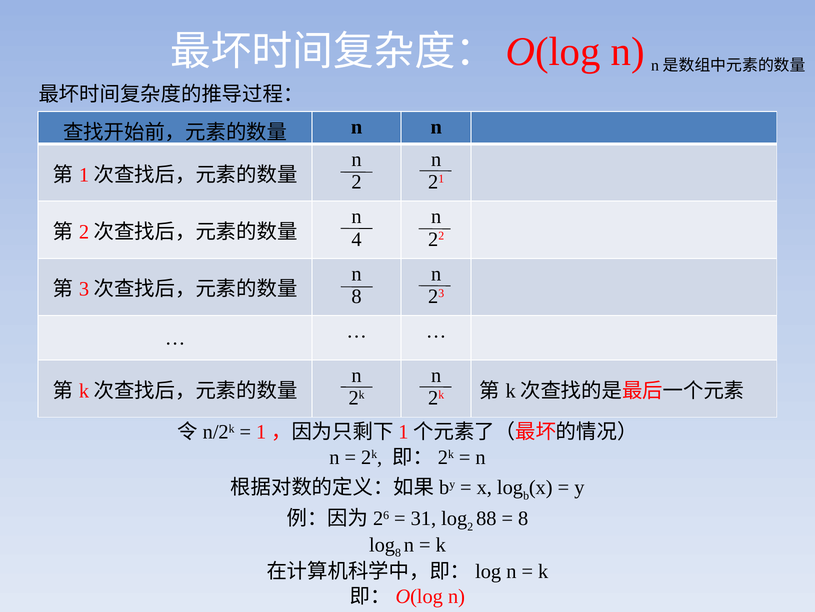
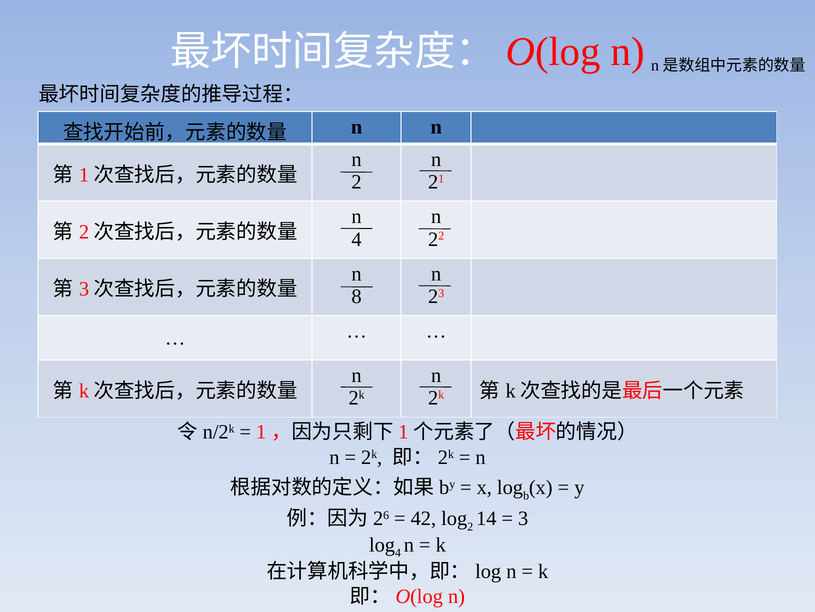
31: 31 -> 42
88: 88 -> 14
8 at (523, 518): 8 -> 3
8 at (398, 552): 8 -> 4
